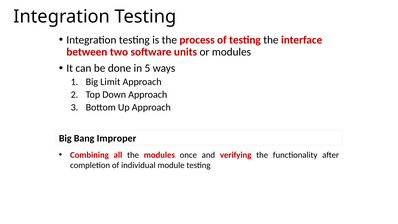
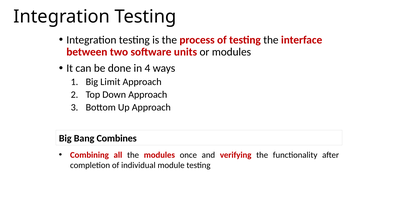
5: 5 -> 4
Improper: Improper -> Combines
